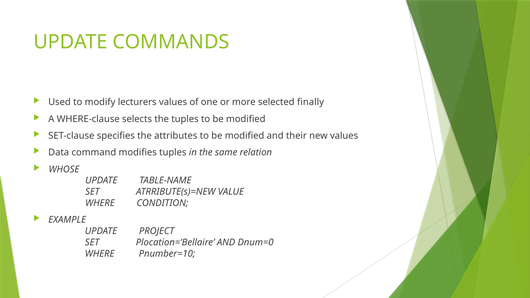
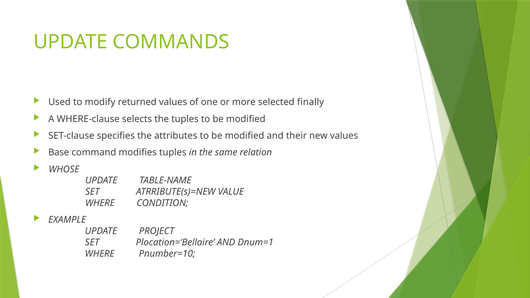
lecturers: lecturers -> returned
Data: Data -> Base
Dnum=0: Dnum=0 -> Dnum=1
